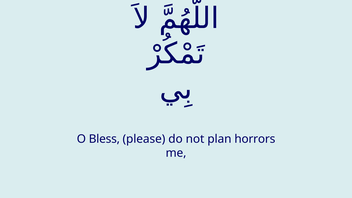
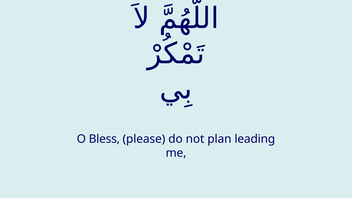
horrors: horrors -> leading
